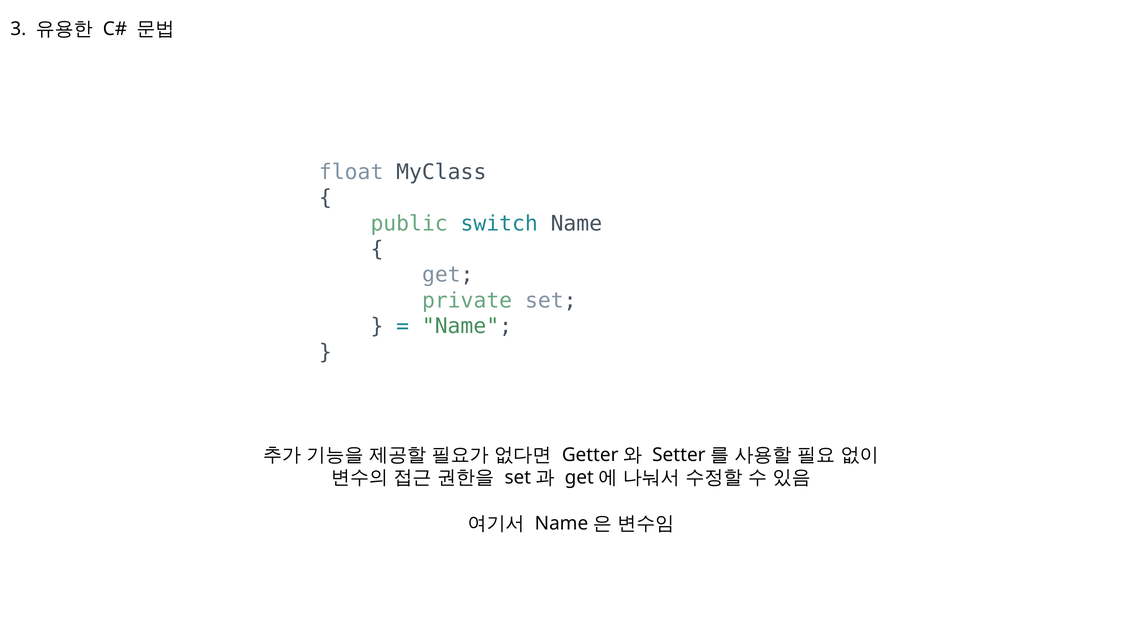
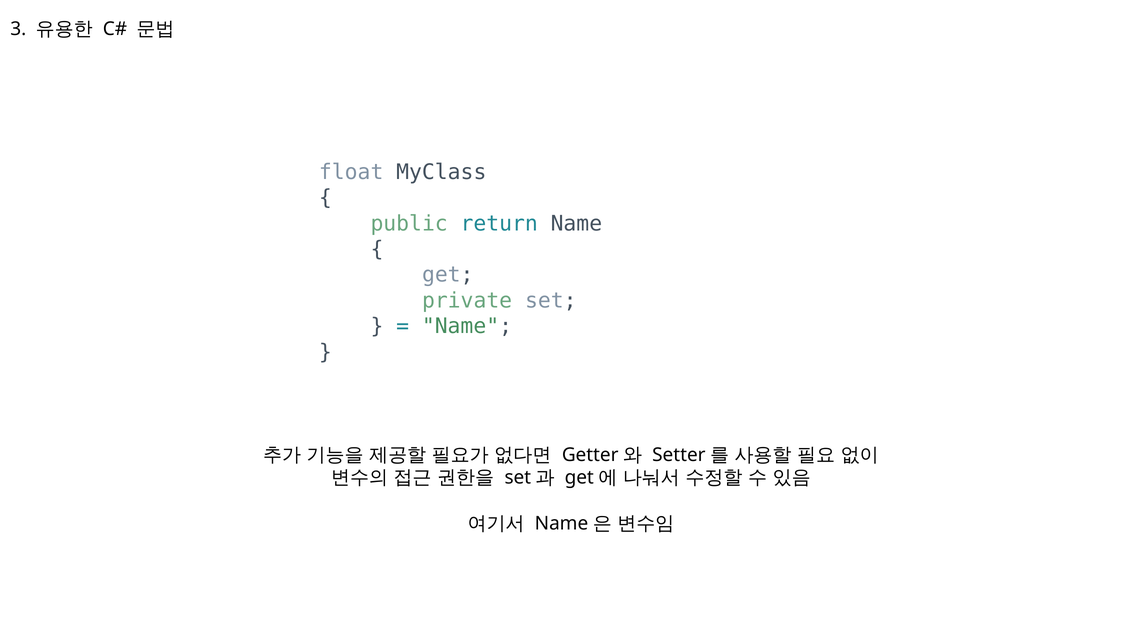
switch: switch -> return
